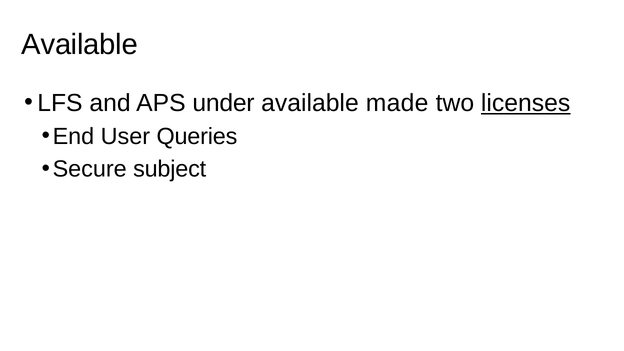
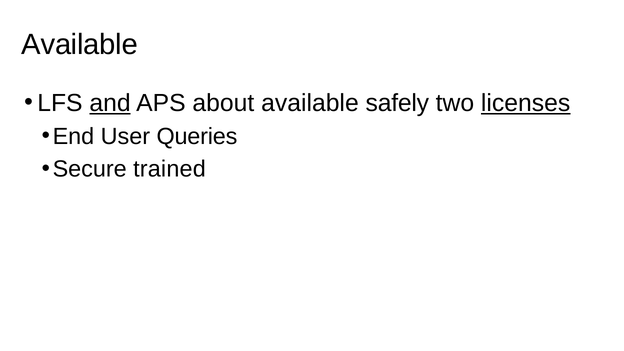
and underline: none -> present
under: under -> about
made: made -> safely
subject: subject -> trained
